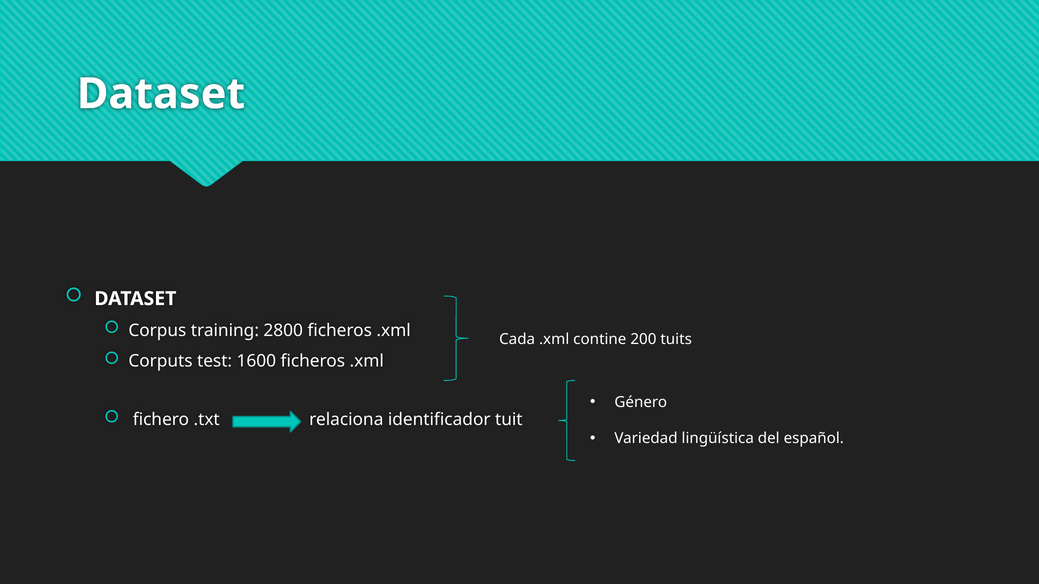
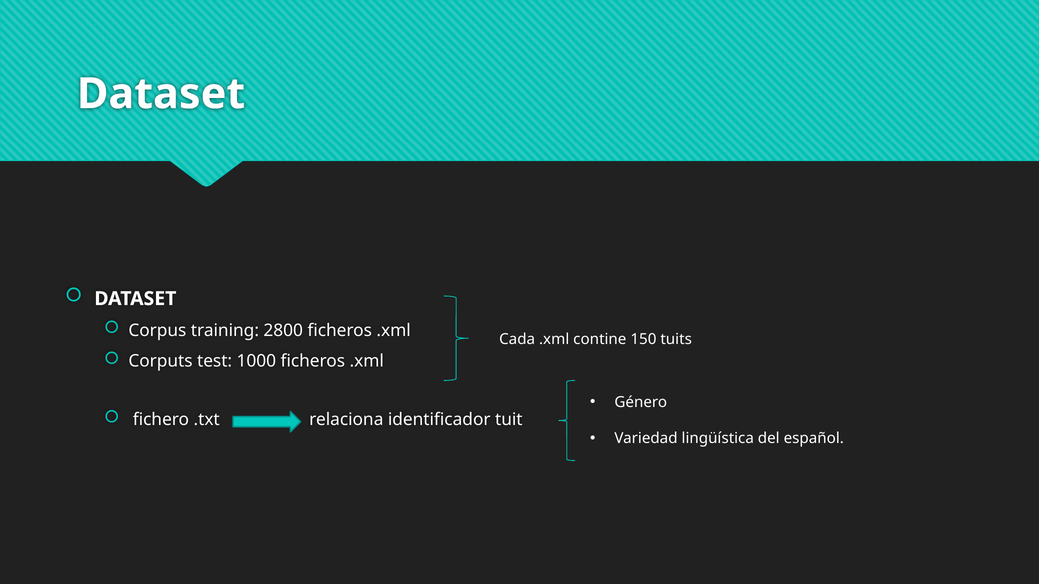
200: 200 -> 150
1600: 1600 -> 1000
